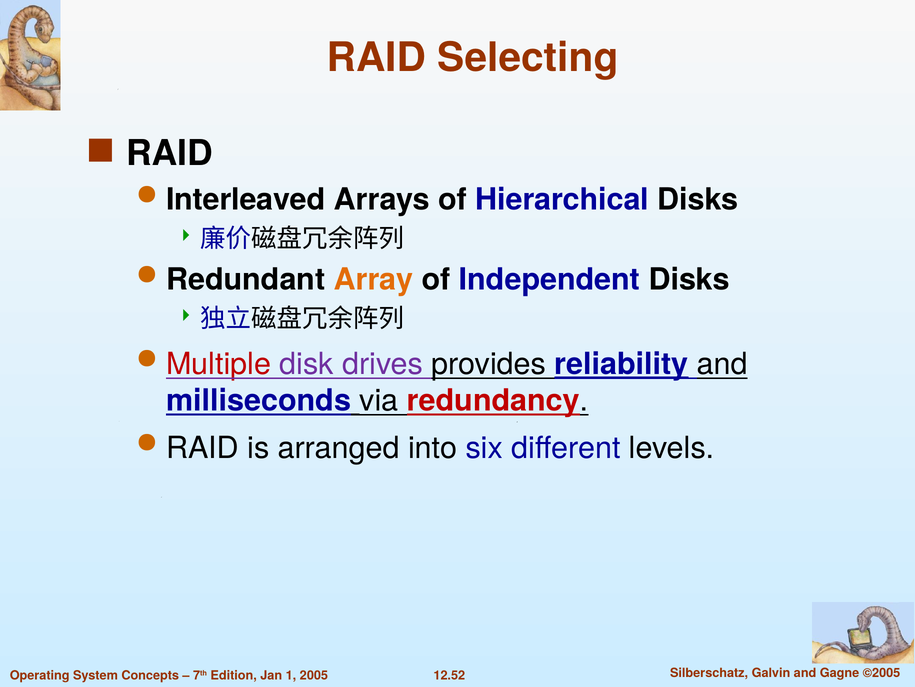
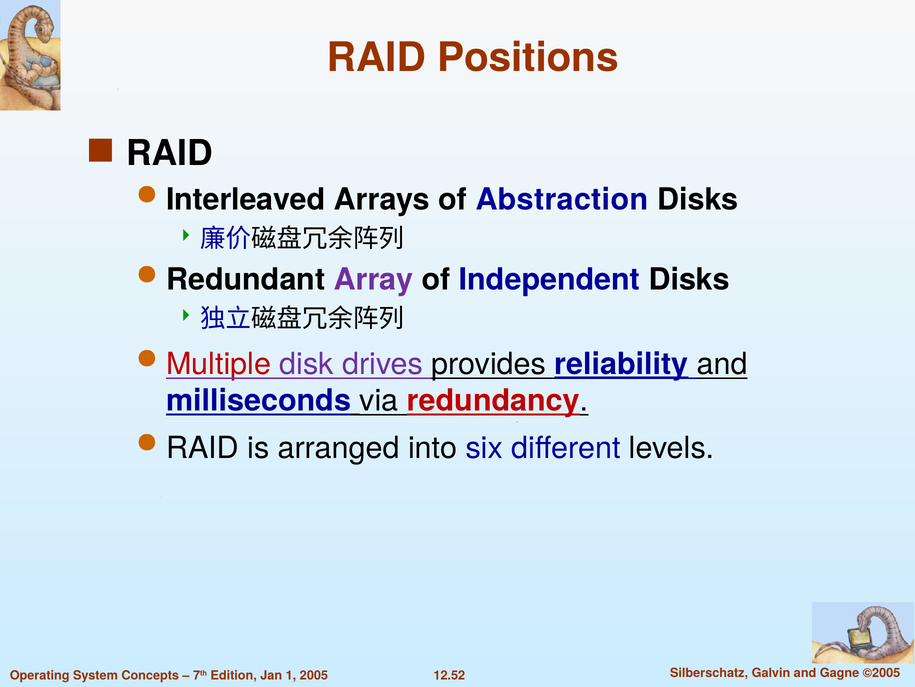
Selecting: Selecting -> Positions
Hierarchical: Hierarchical -> Abstraction
Array colour: orange -> purple
